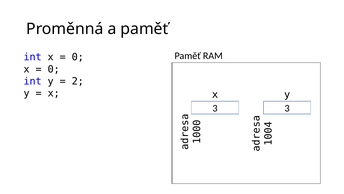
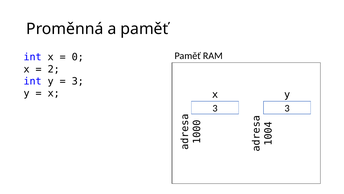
0 at (54, 69): 0 -> 2
2 at (78, 81): 2 -> 3
